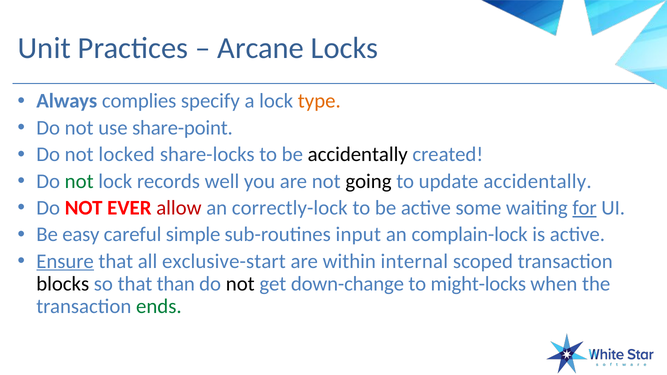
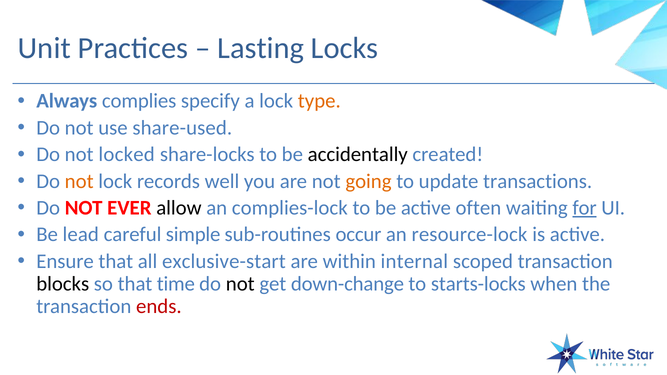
Arcane: Arcane -> Lasting
share-point: share-point -> share-used
not at (79, 181) colour: green -> orange
going colour: black -> orange
update accidentally: accidentally -> transactions
allow colour: red -> black
correctly-lock: correctly-lock -> complies-lock
some: some -> often
easy: easy -> lead
input: input -> occur
complain-lock: complain-lock -> resource-lock
Ensure underline: present -> none
than: than -> time
might-locks: might-locks -> starts-locks
ends colour: green -> red
